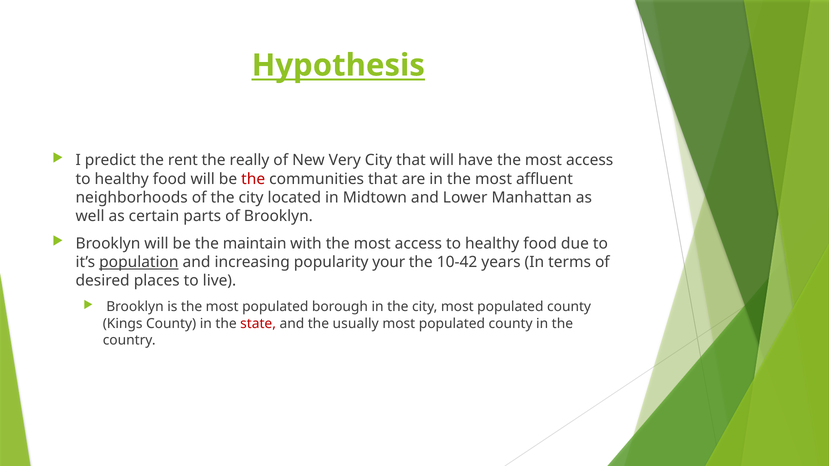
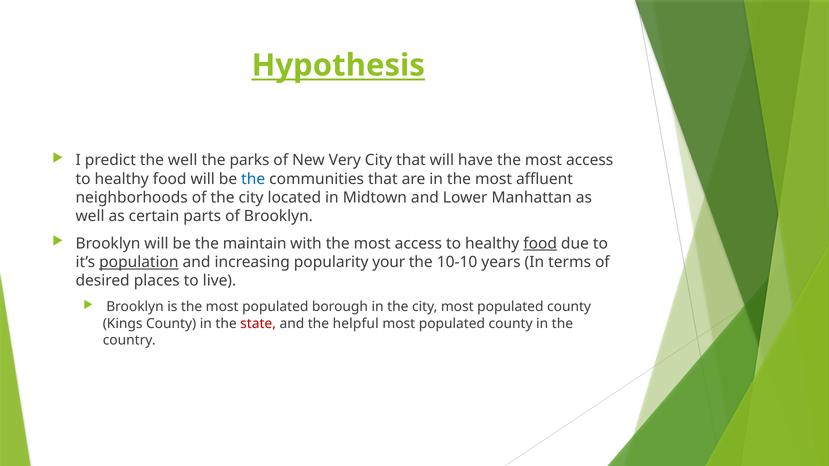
the rent: rent -> well
really: really -> parks
the at (253, 179) colour: red -> blue
food at (540, 244) underline: none -> present
10-42: 10-42 -> 10-10
usually: usually -> helpful
